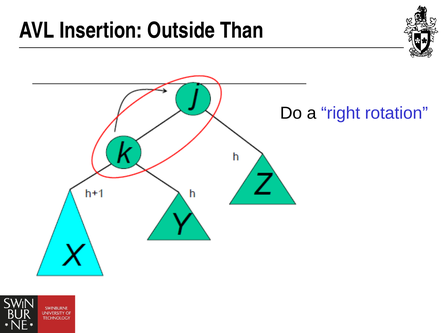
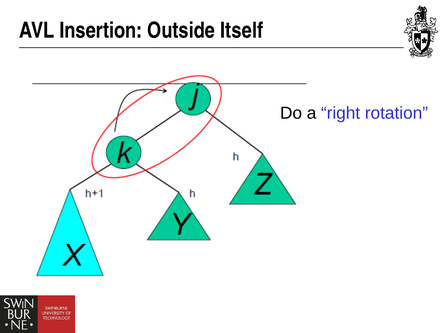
Than: Than -> Itself
